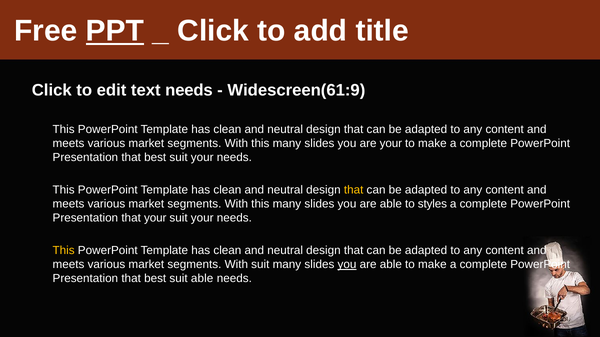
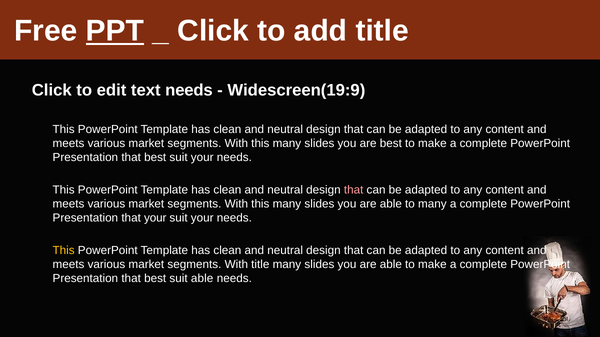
Widescreen(61:9: Widescreen(61:9 -> Widescreen(19:9
are your: your -> best
that at (354, 190) colour: yellow -> pink
to styles: styles -> many
With suit: suit -> title
you at (347, 265) underline: present -> none
